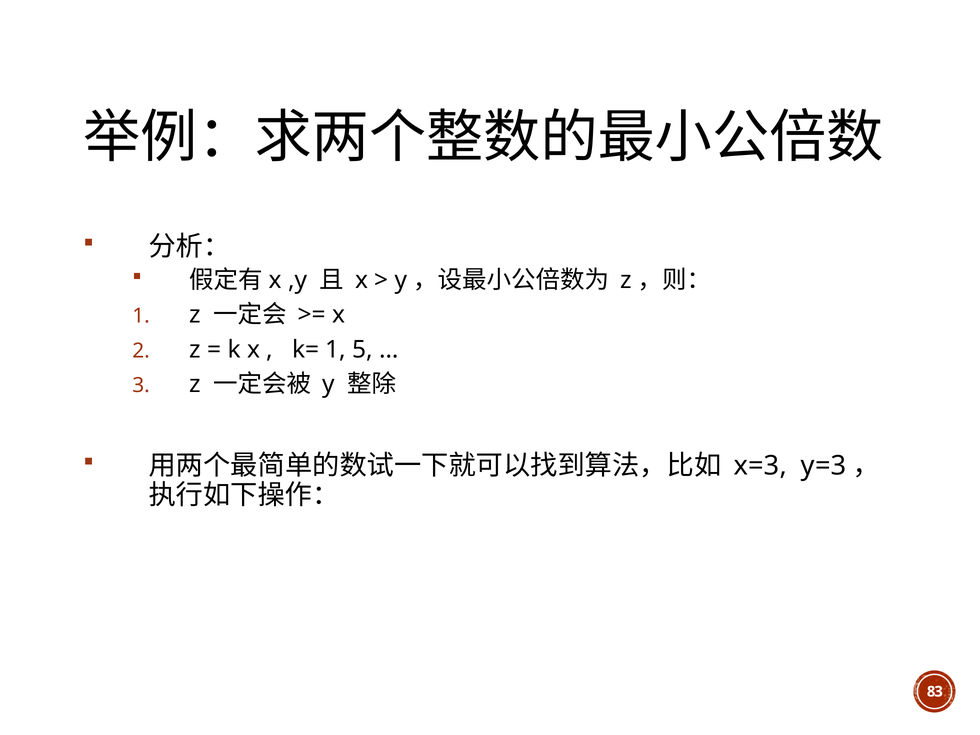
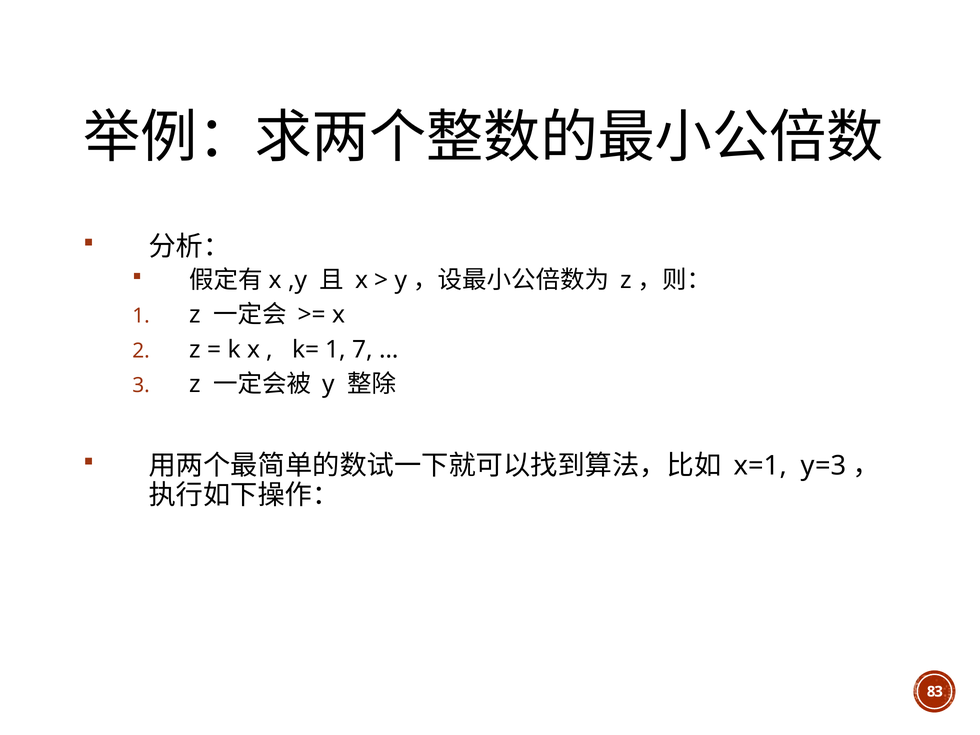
5: 5 -> 7
x=3: x=3 -> x=1
